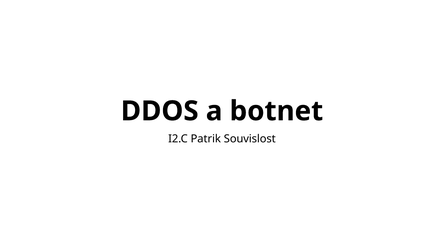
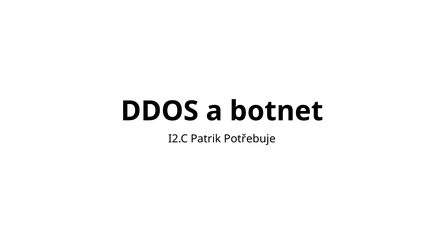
Souvislost: Souvislost -> Potřebuje
